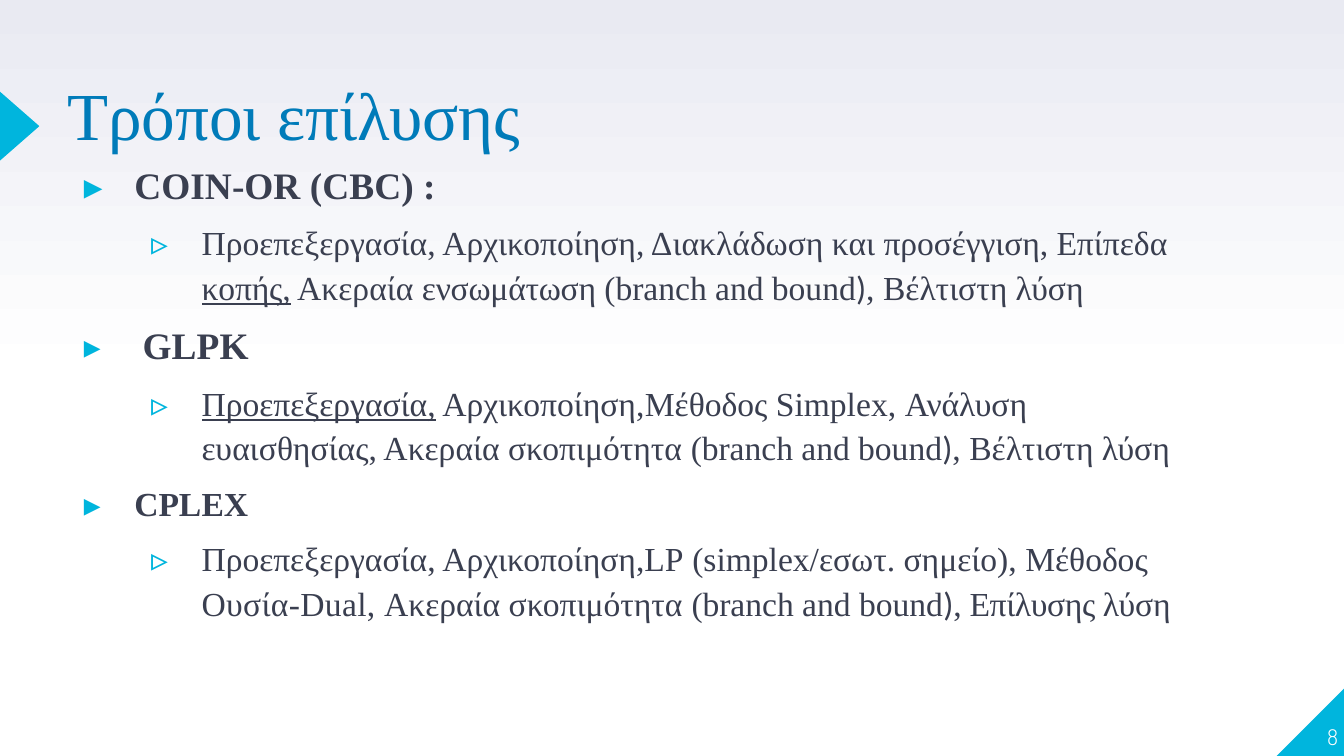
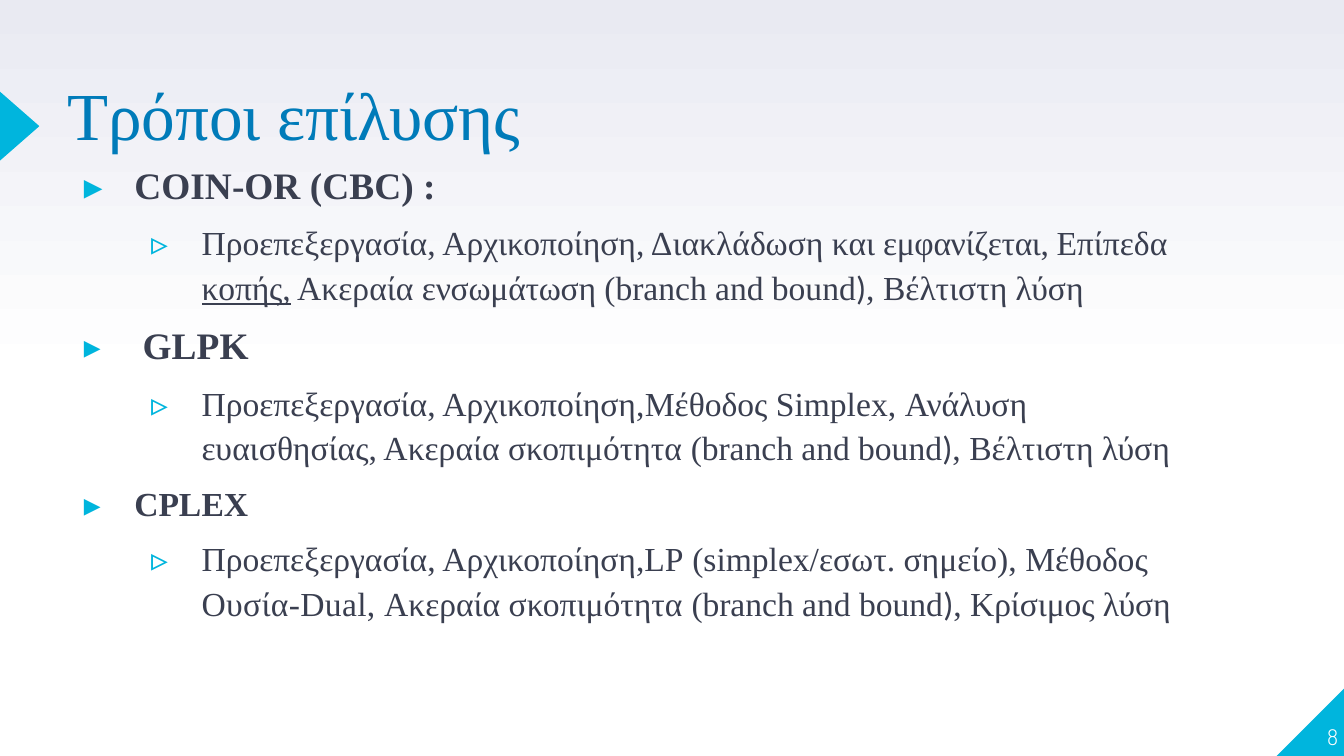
προσέγγιση: προσέγγιση -> εμφανίζεται
Προεπεξεργασία at (319, 405) underline: present -> none
bound Επίλυσης: Επίλυσης -> Κρίσιμος
